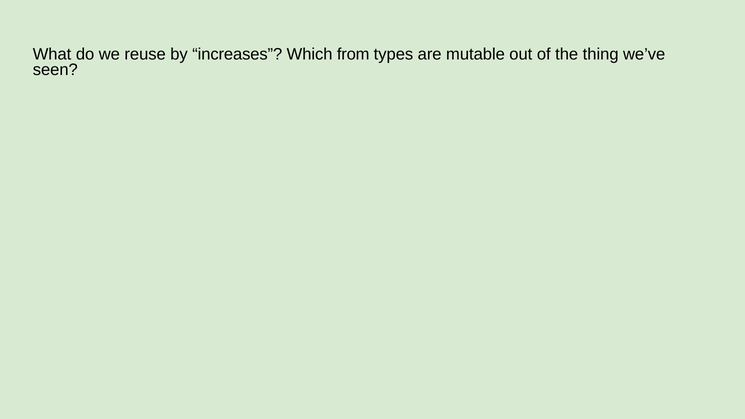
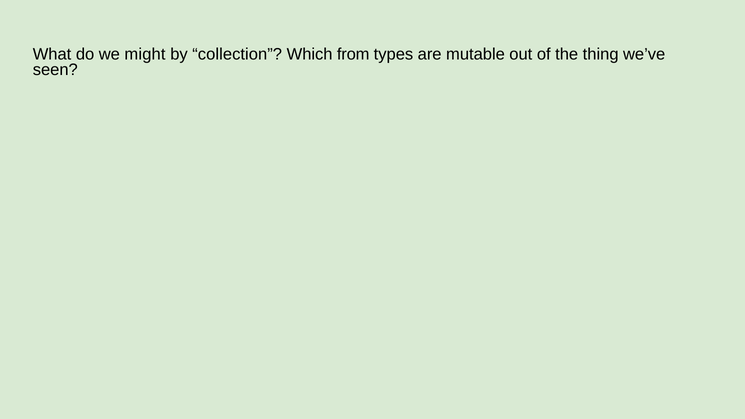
reuse: reuse -> might
increases: increases -> collection
